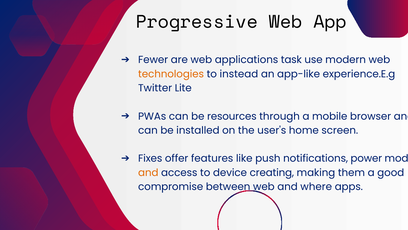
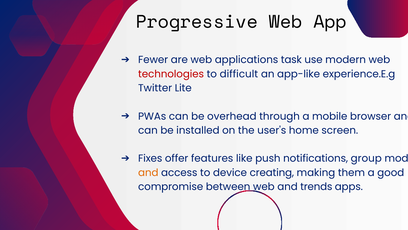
technologies colour: orange -> red
instead: instead -> difficult
resources: resources -> overhead
power: power -> group
where: where -> trends
